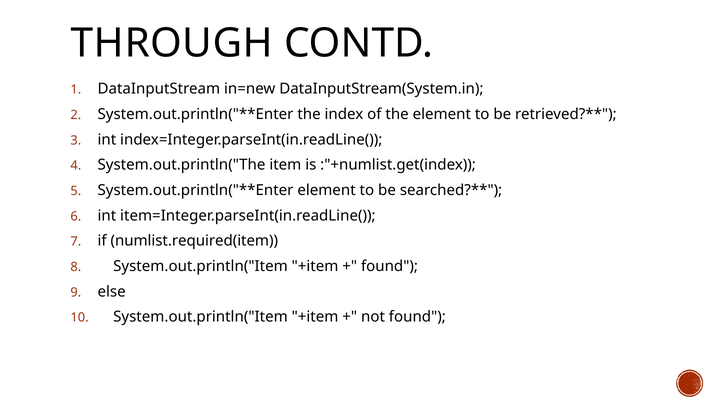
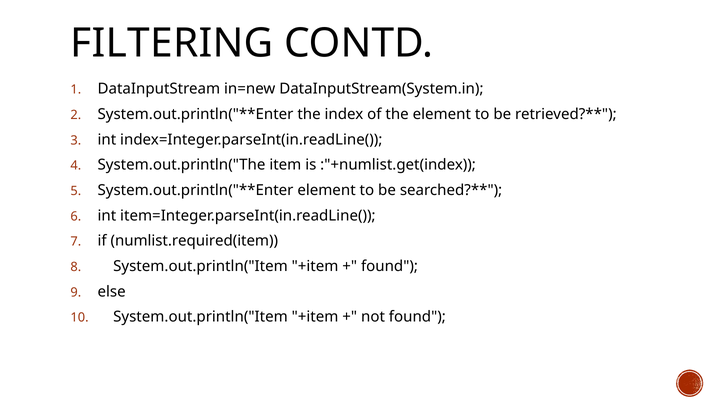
THROUGH: THROUGH -> FILTERING
